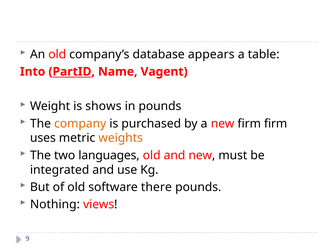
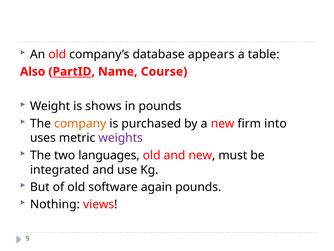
Into: Into -> Also
Vagent: Vagent -> Course
firm firm: firm -> into
weights colour: orange -> purple
there: there -> again
